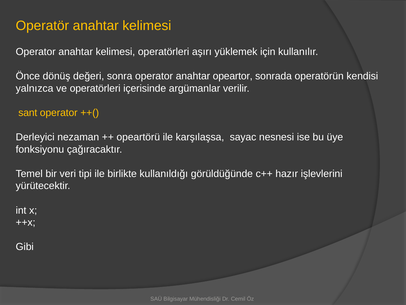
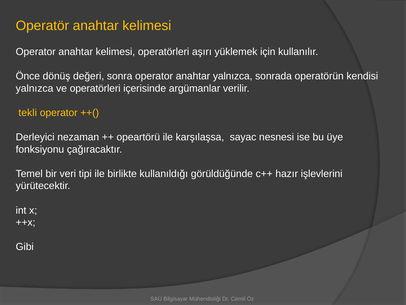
anahtar opeartor: opeartor -> yalnızca
sant: sant -> tekli
